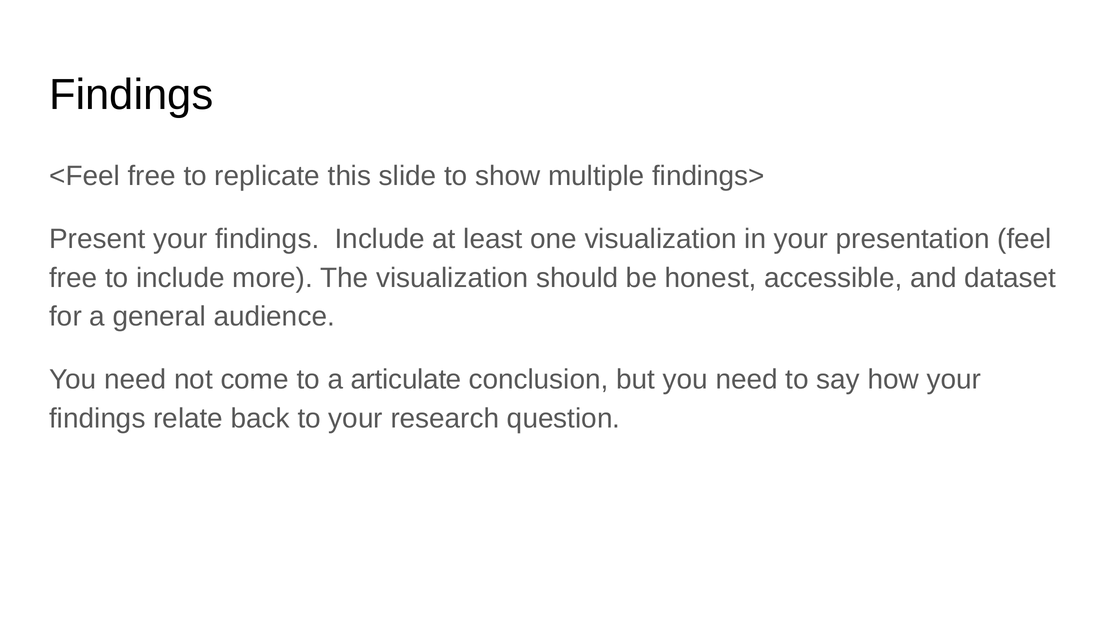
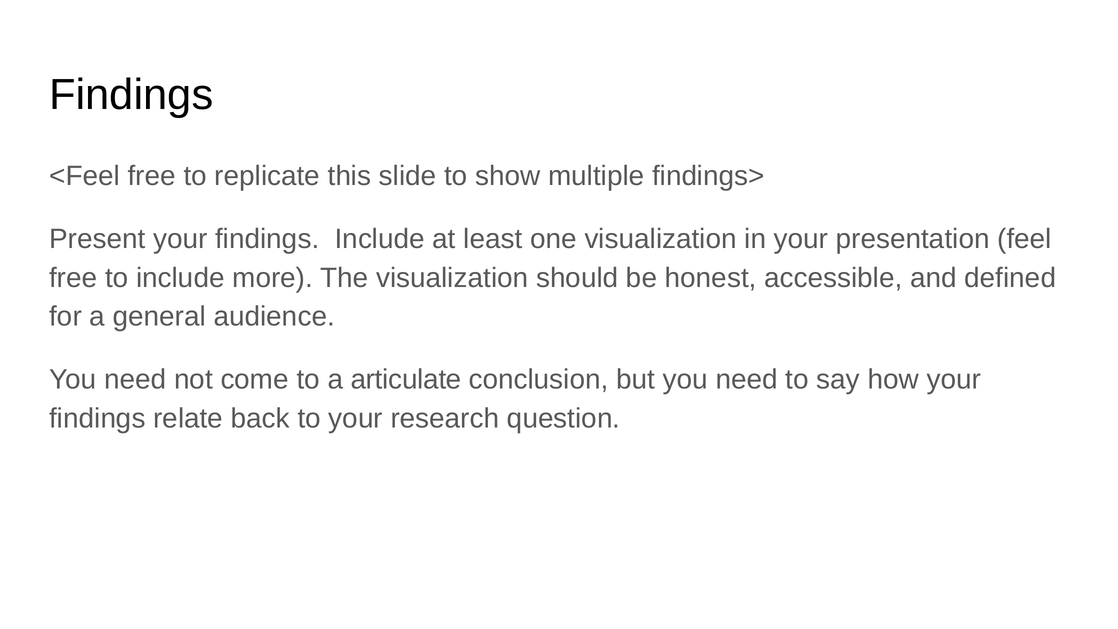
dataset: dataset -> defined
